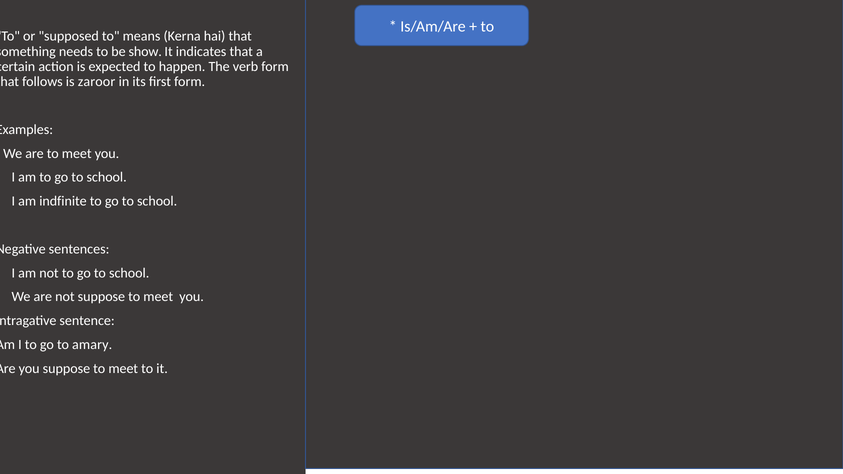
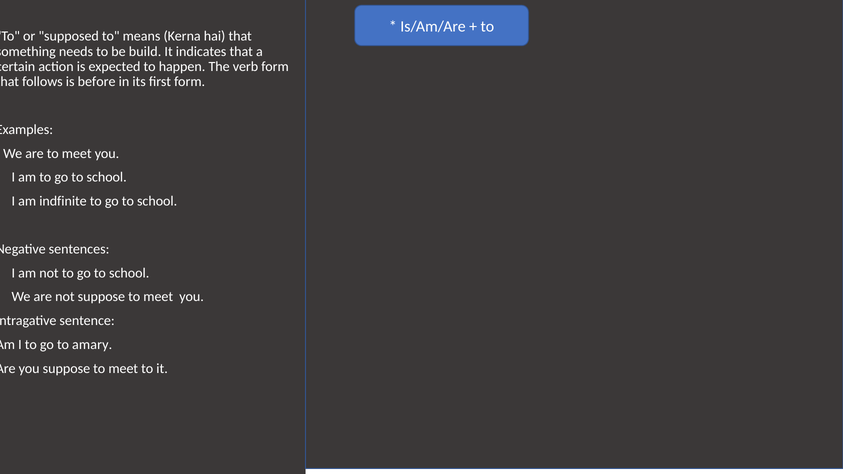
show: show -> build
zaroor: zaroor -> before
